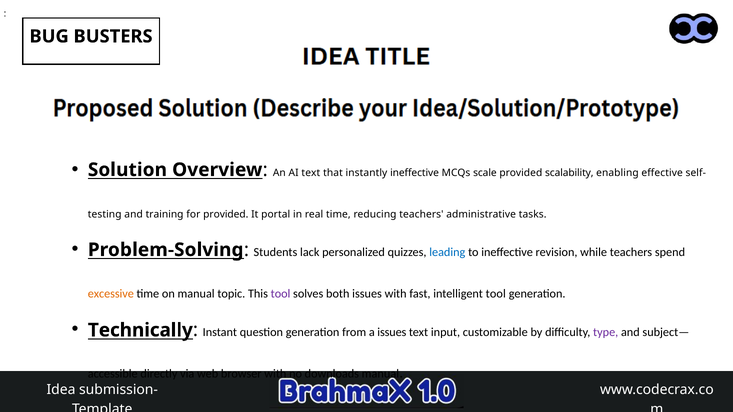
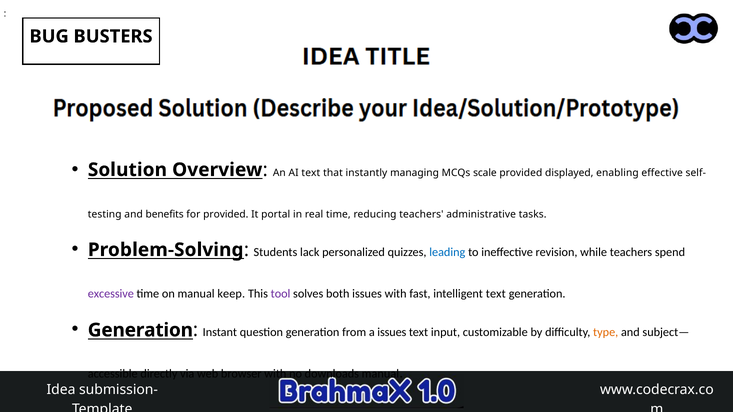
instantly ineffective: ineffective -> managing
scalability: scalability -> displayed
training: training -> benefits
excessive colour: orange -> purple
topic: topic -> keep
intelligent tool: tool -> text
Technically at (140, 330): Technically -> Generation
type colour: purple -> orange
